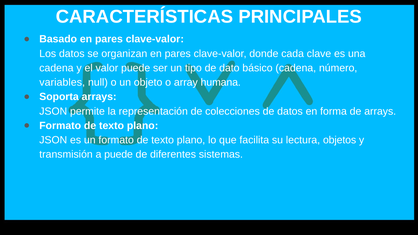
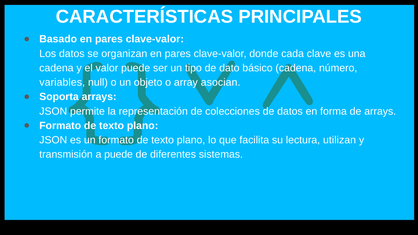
humana: humana -> asocian
objetos: objetos -> utilizan
